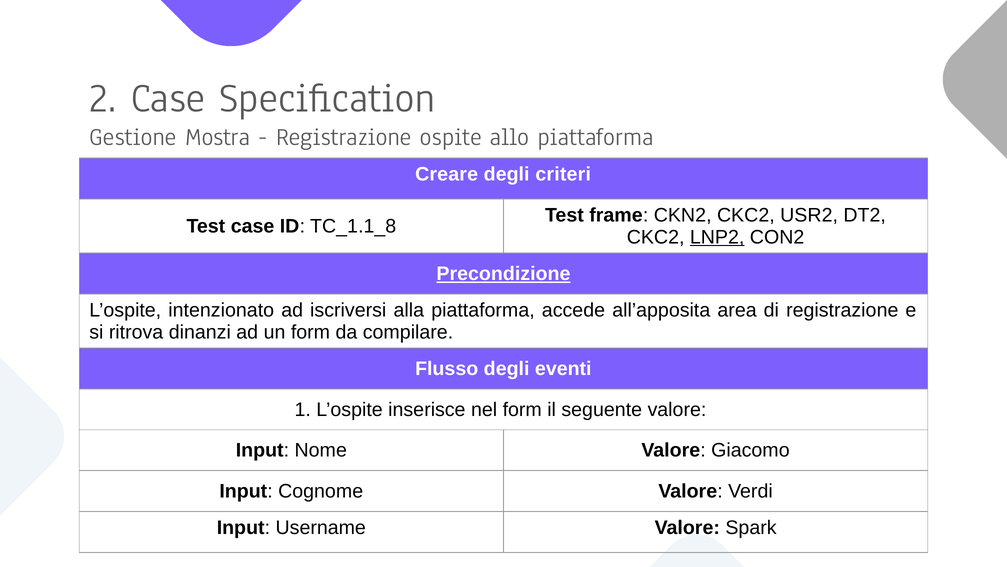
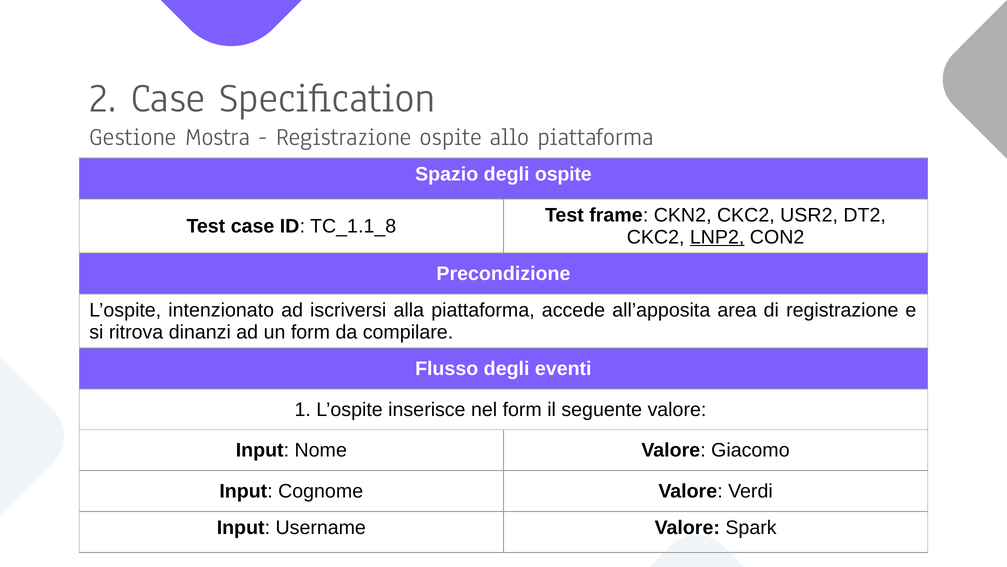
Creare: Creare -> Spazio
degli criteri: criteri -> ospite
Precondizione underline: present -> none
